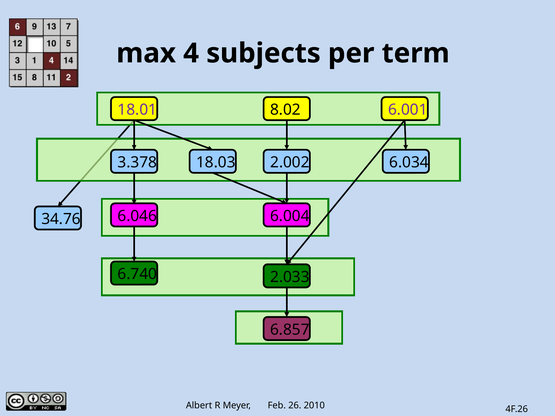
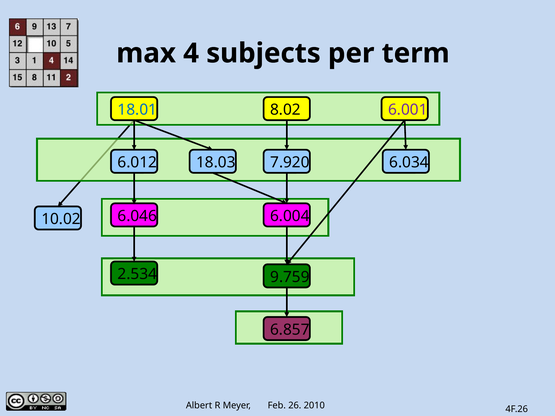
18.01 colour: purple -> blue
3.378: 3.378 -> 6.012
2.002: 2.002 -> 7.920
34.76: 34.76 -> 10.02
6.740: 6.740 -> 2.534
2.033: 2.033 -> 9.759
